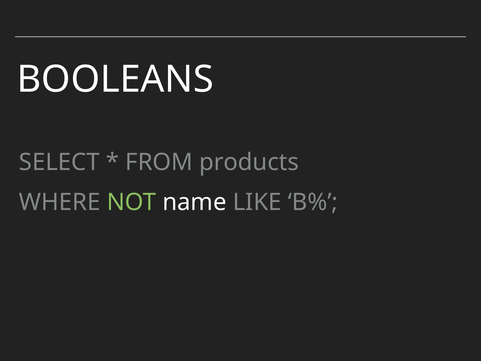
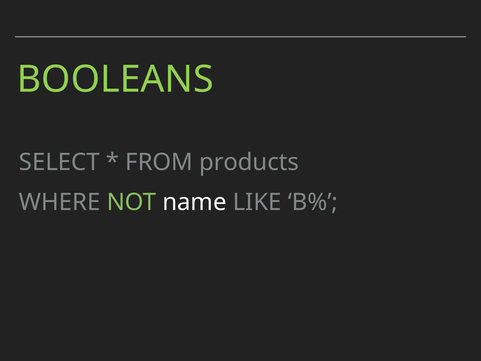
BOOLEANS colour: white -> light green
